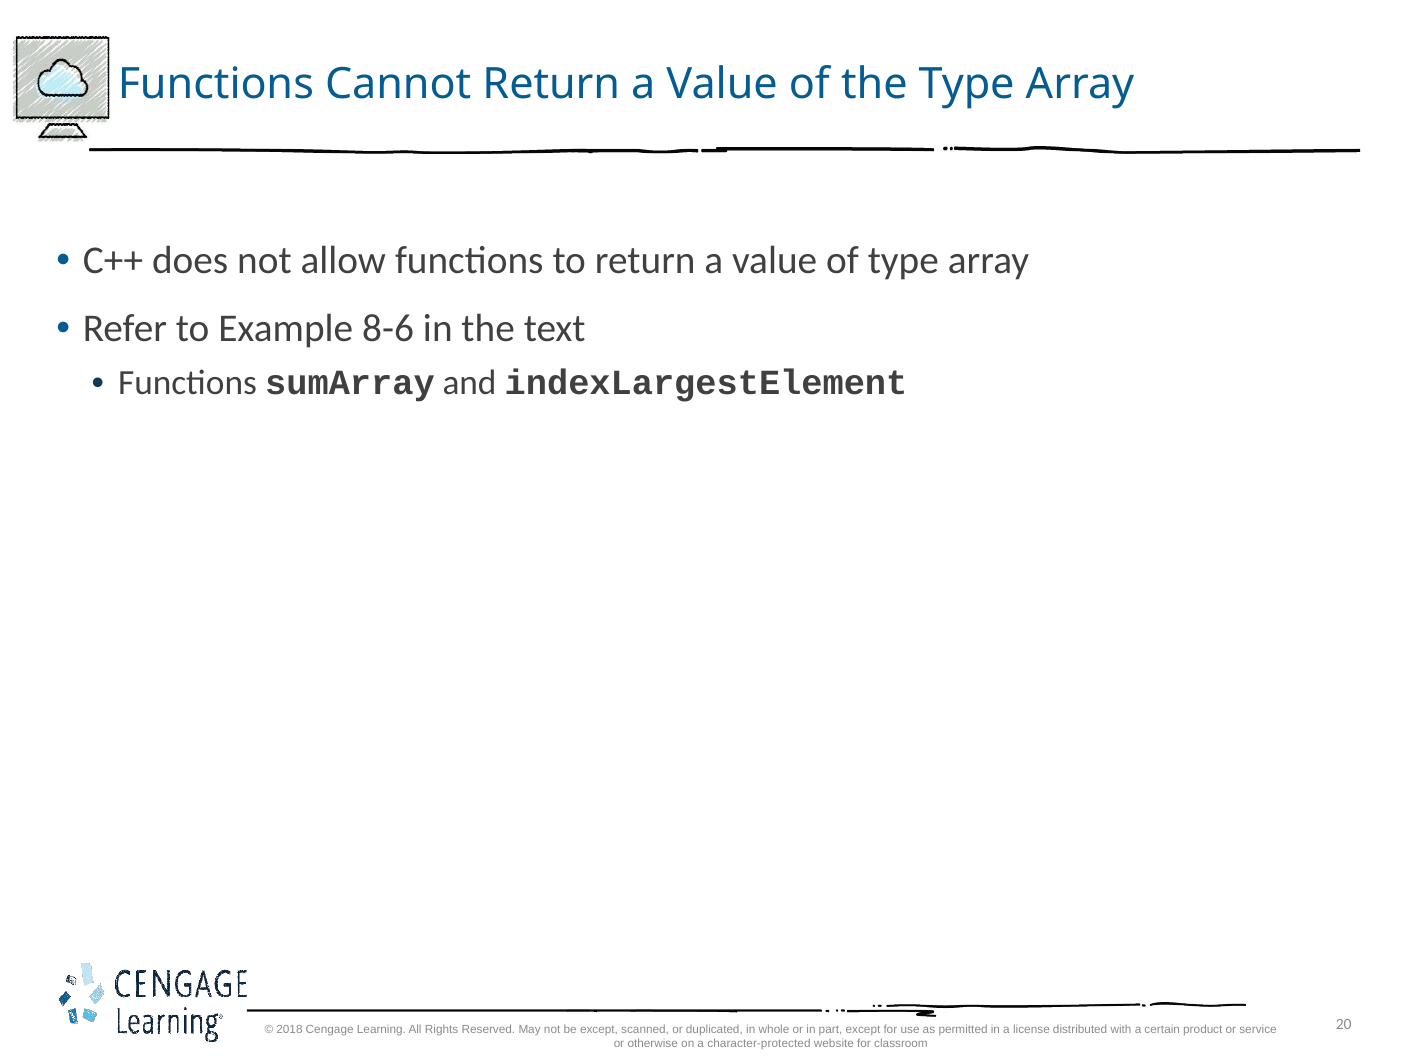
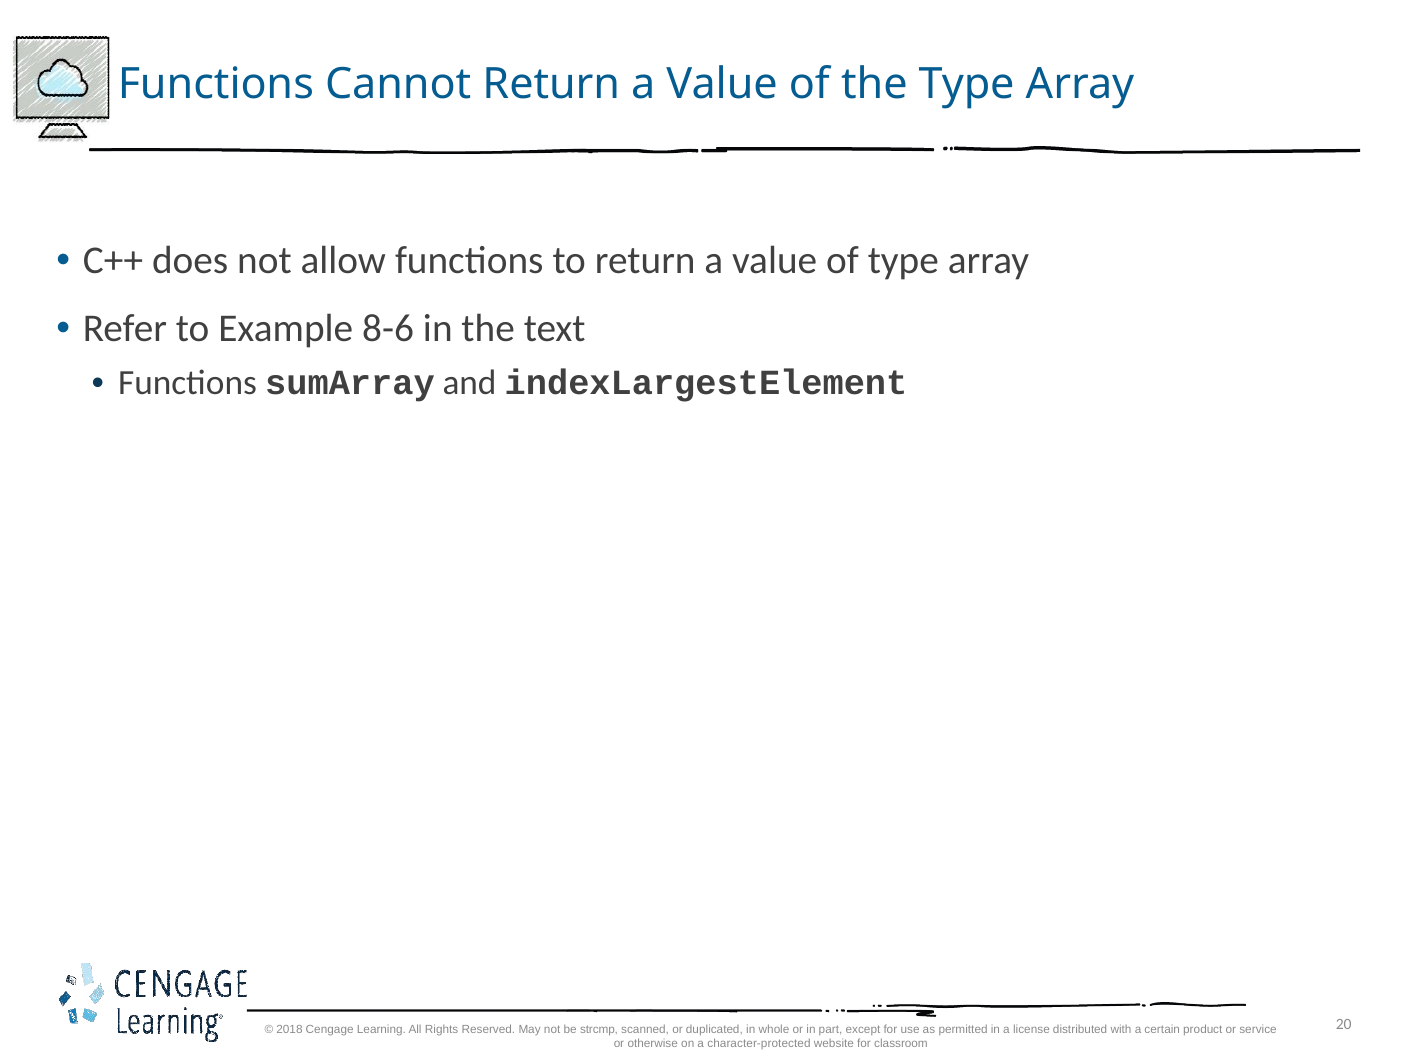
be except: except -> strcmp
